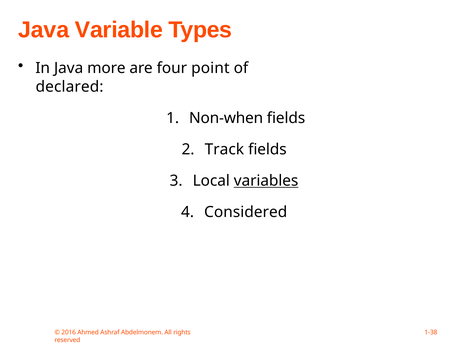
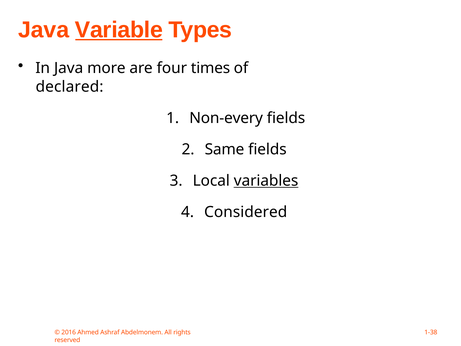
Variable underline: none -> present
point: point -> times
Non-when: Non-when -> Non-every
Track: Track -> Same
